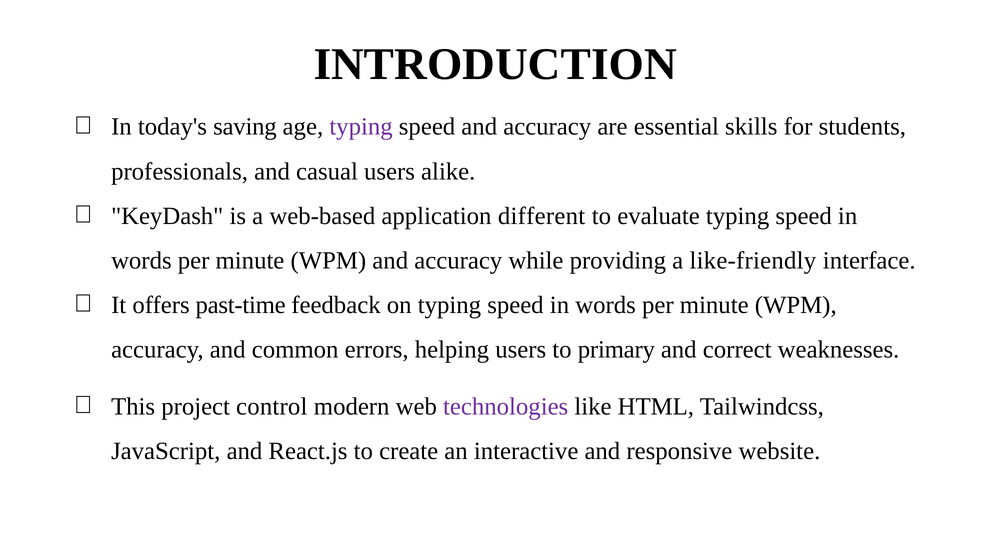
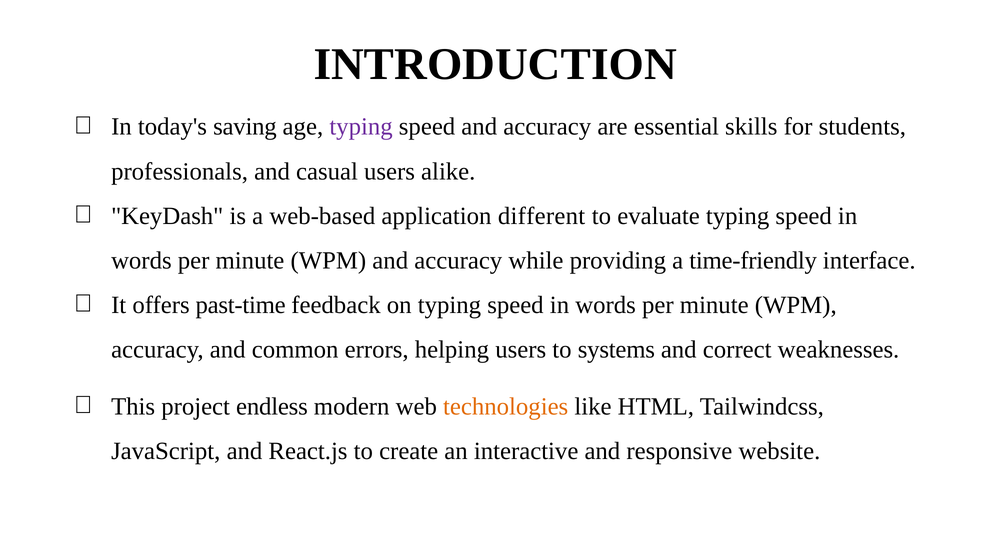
like-friendly: like-friendly -> time-friendly
primary: primary -> systems
control: control -> endless
technologies colour: purple -> orange
